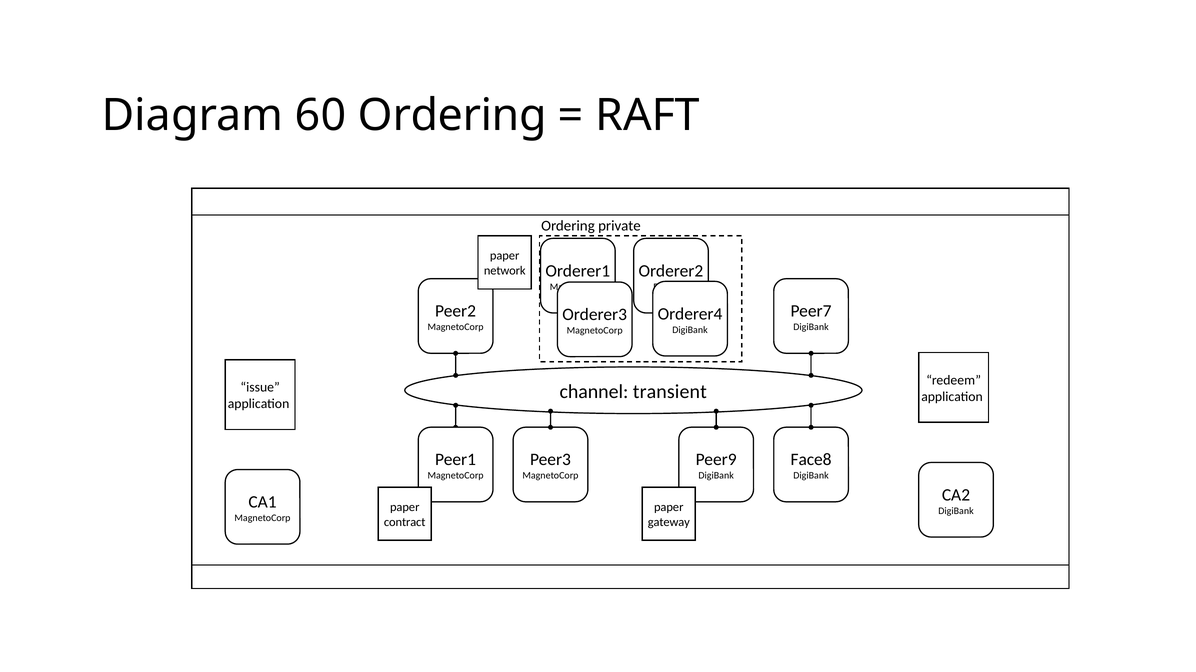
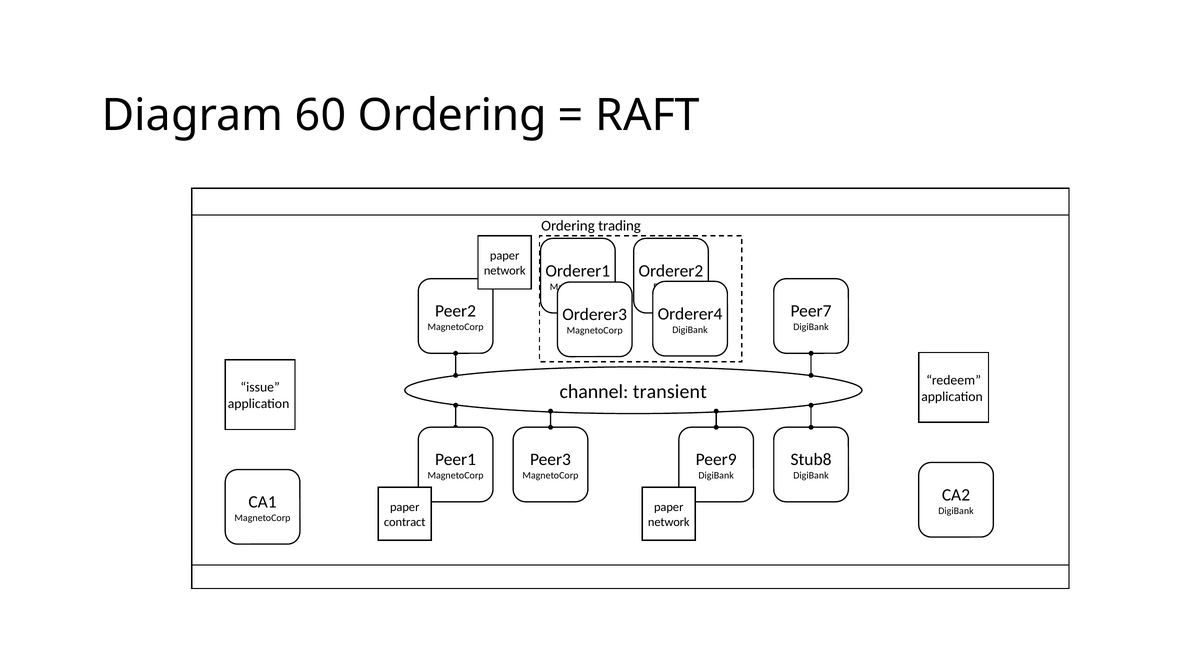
private: private -> trading
Face8: Face8 -> Stub8
gateway at (669, 523): gateway -> network
